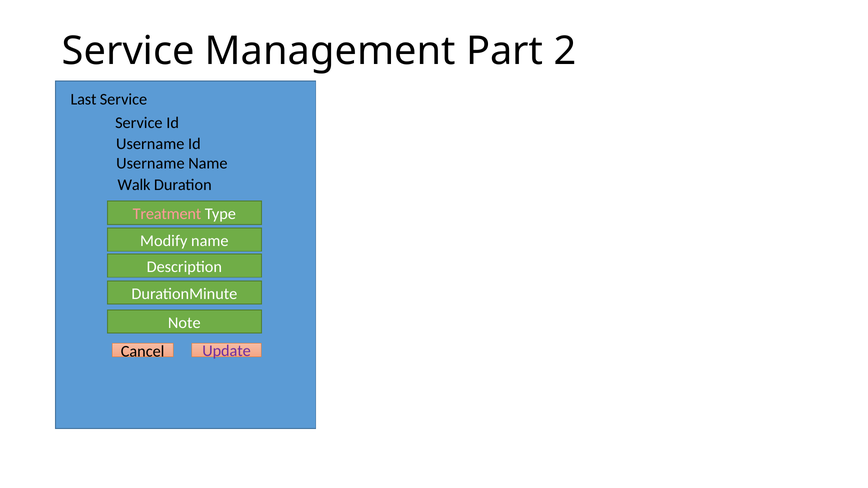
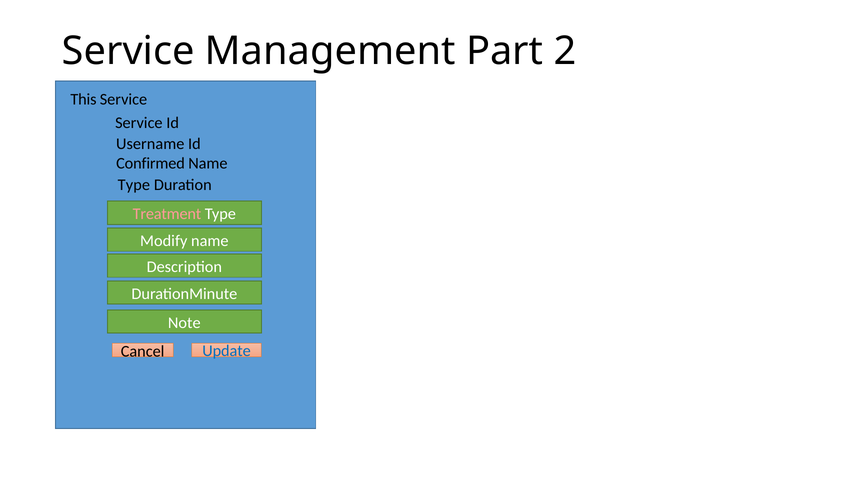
Last: Last -> This
Username at (150, 163): Username -> Confirmed
Walk at (134, 185): Walk -> Type
Update colour: purple -> blue
